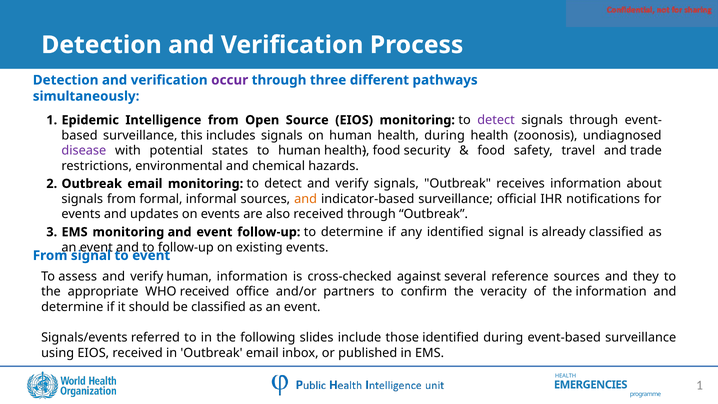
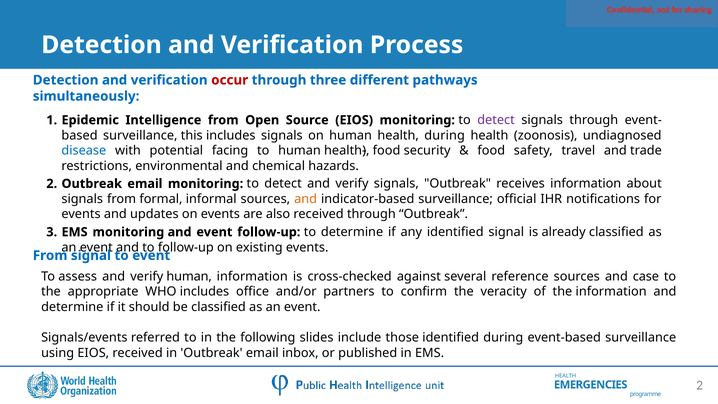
occur colour: purple -> red
disease colour: purple -> blue
states: states -> facing
they: they -> case
WHO received: received -> includes
1 at (700, 385): 1 -> 2
